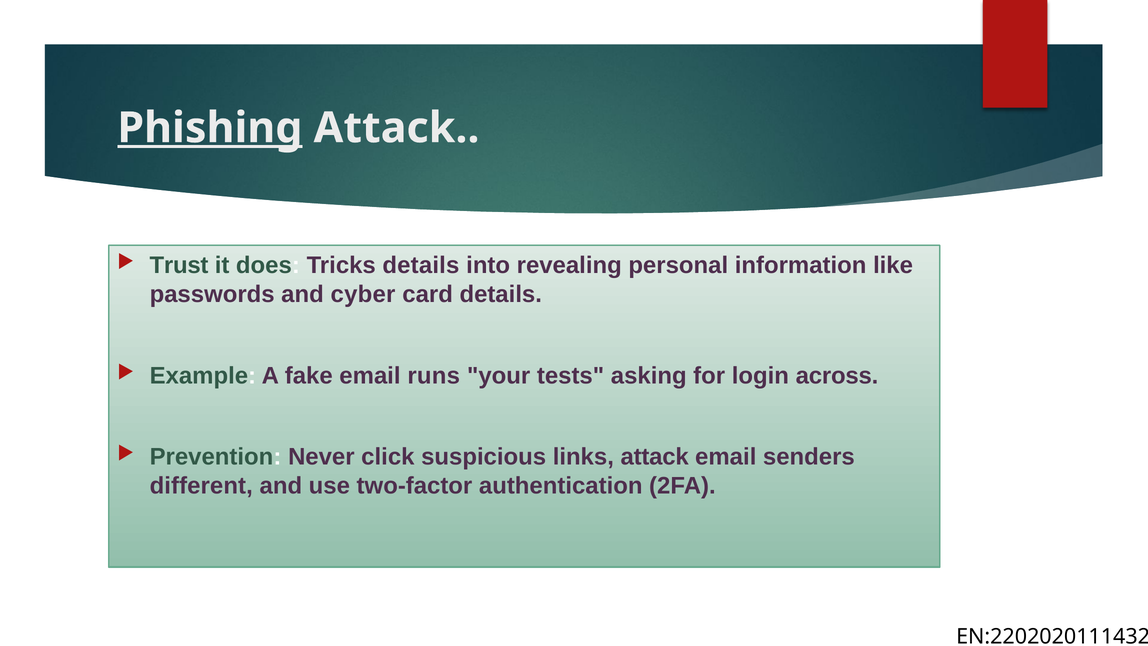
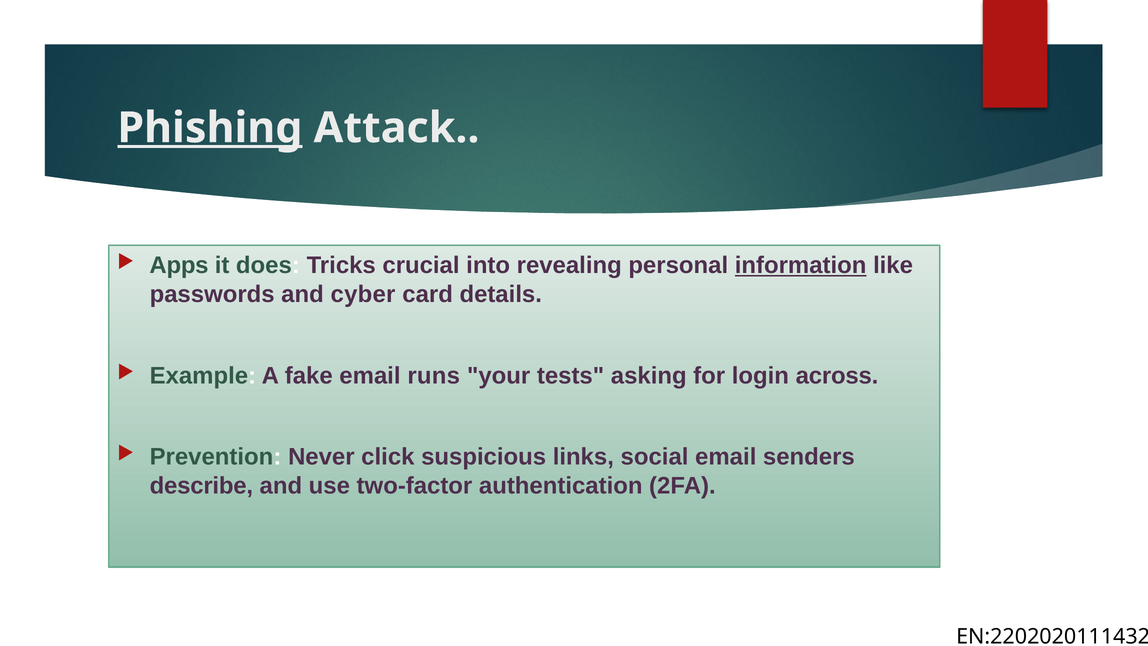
Trust: Trust -> Apps
Tricks details: details -> crucial
information underline: none -> present
links attack: attack -> social
different: different -> describe
